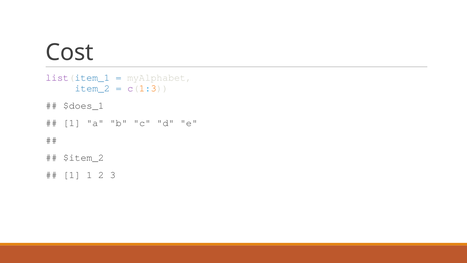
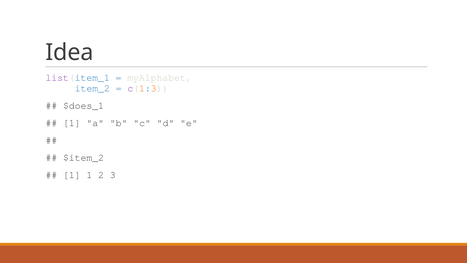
Cost: Cost -> Idea
